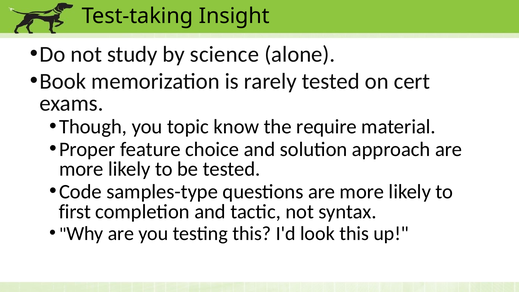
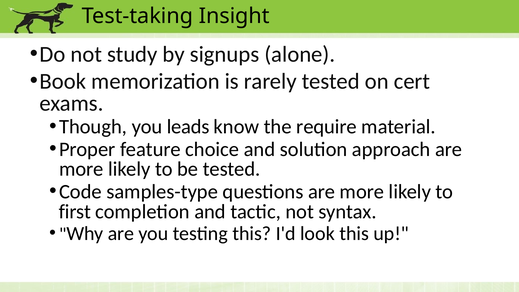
science: science -> signups
topic: topic -> leads
